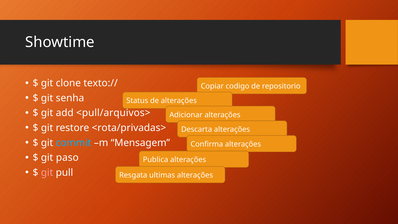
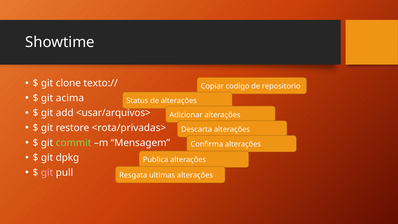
senha: senha -> acima
<pull/arquivos>: <pull/arquivos> -> <usar/arquivos>
commit colour: light blue -> light green
paso: paso -> dpkg
